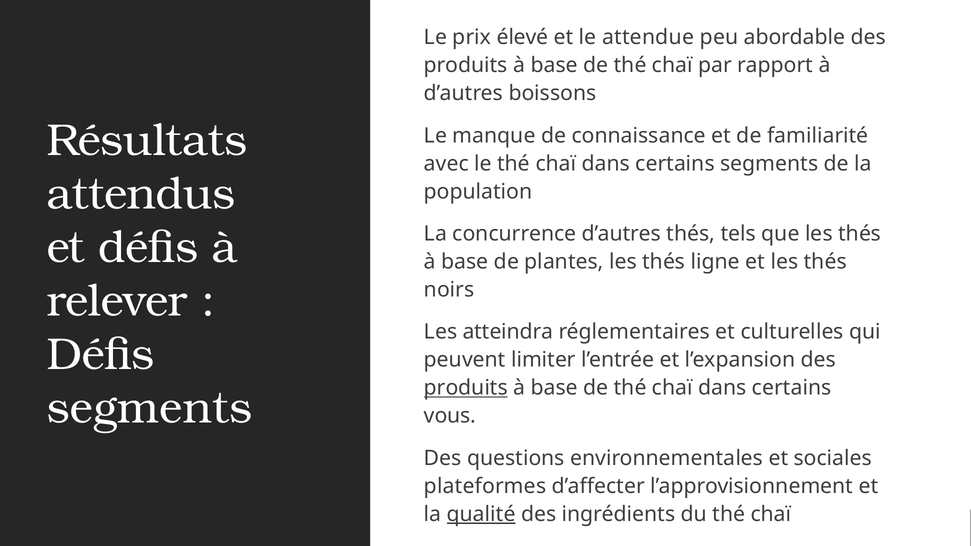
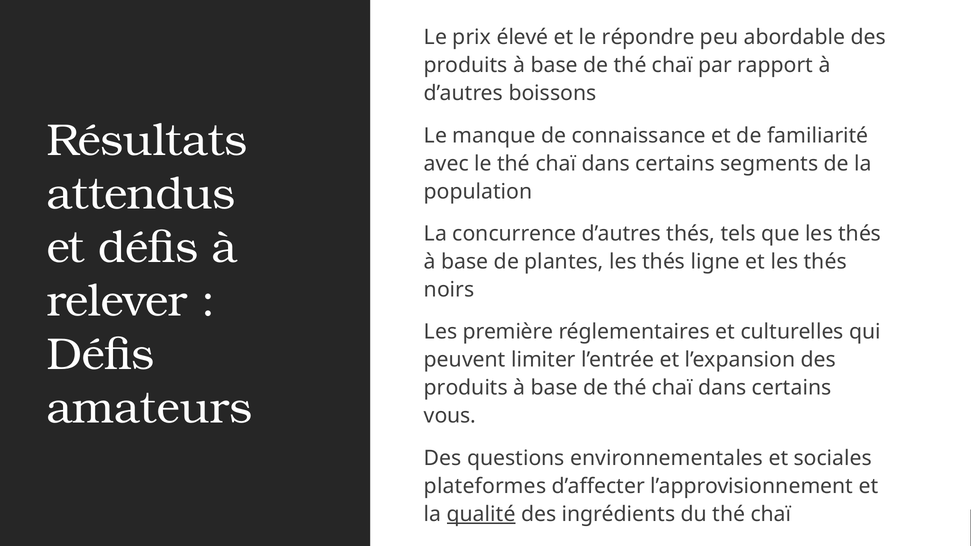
attendue: attendue -> répondre
atteindra: atteindra -> première
produits at (466, 388) underline: present -> none
segments at (149, 408): segments -> amateurs
